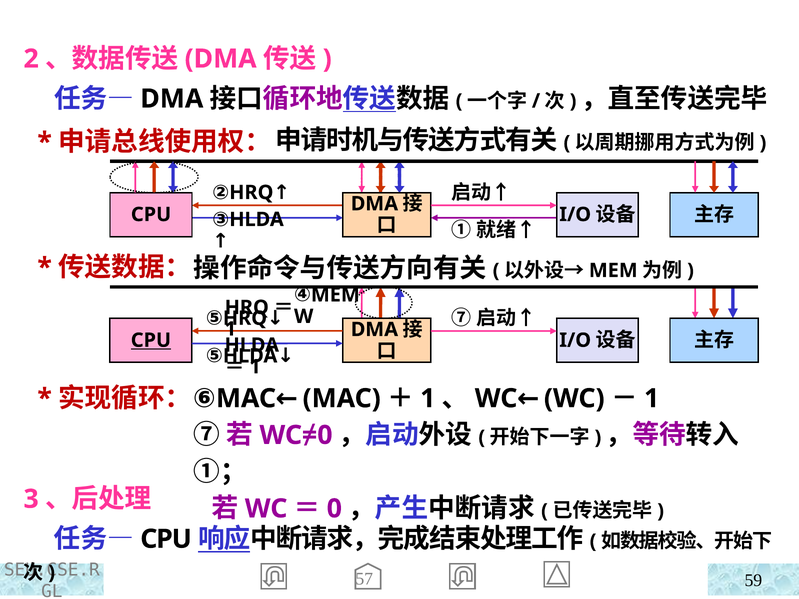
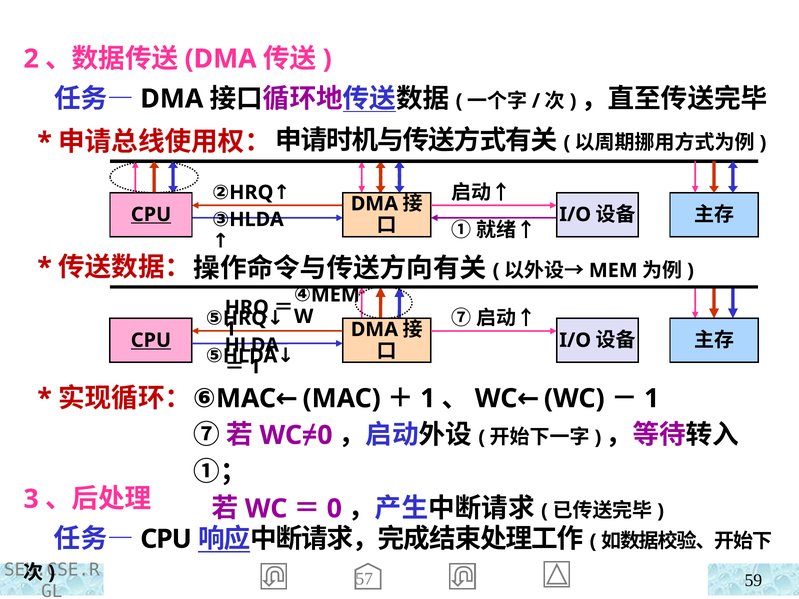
CPU at (151, 215) underline: none -> present
